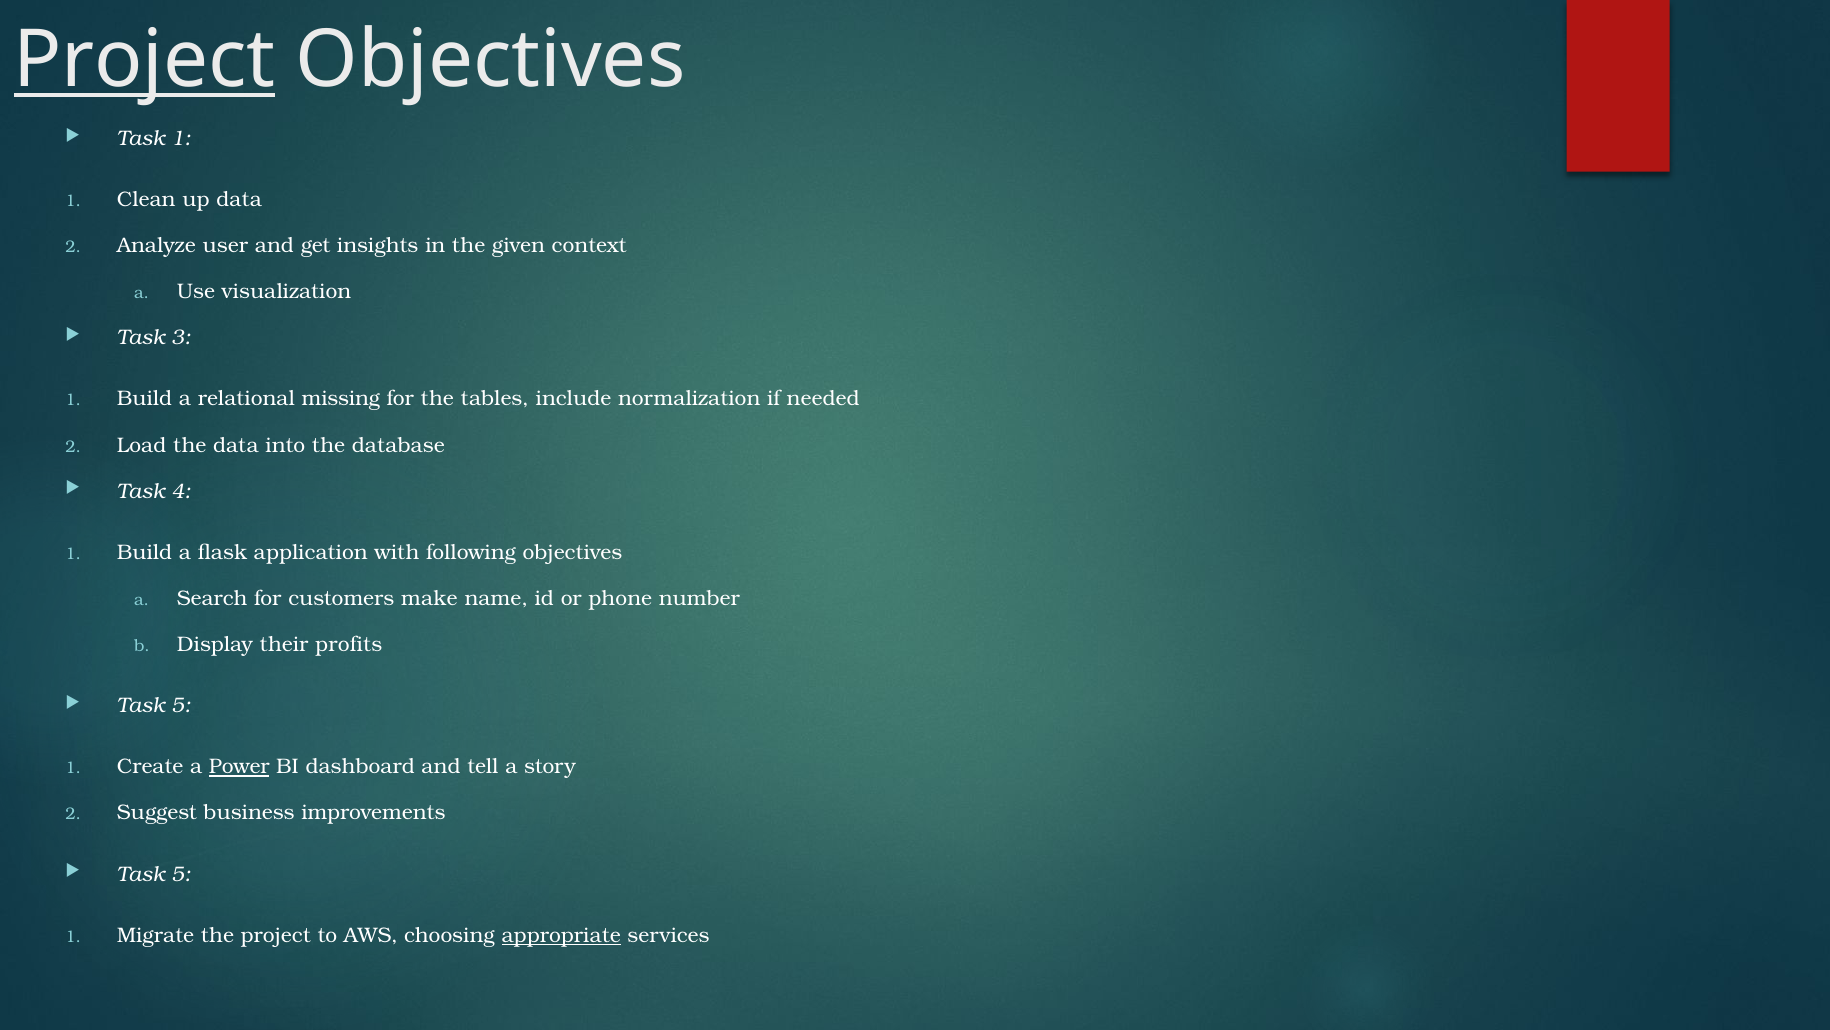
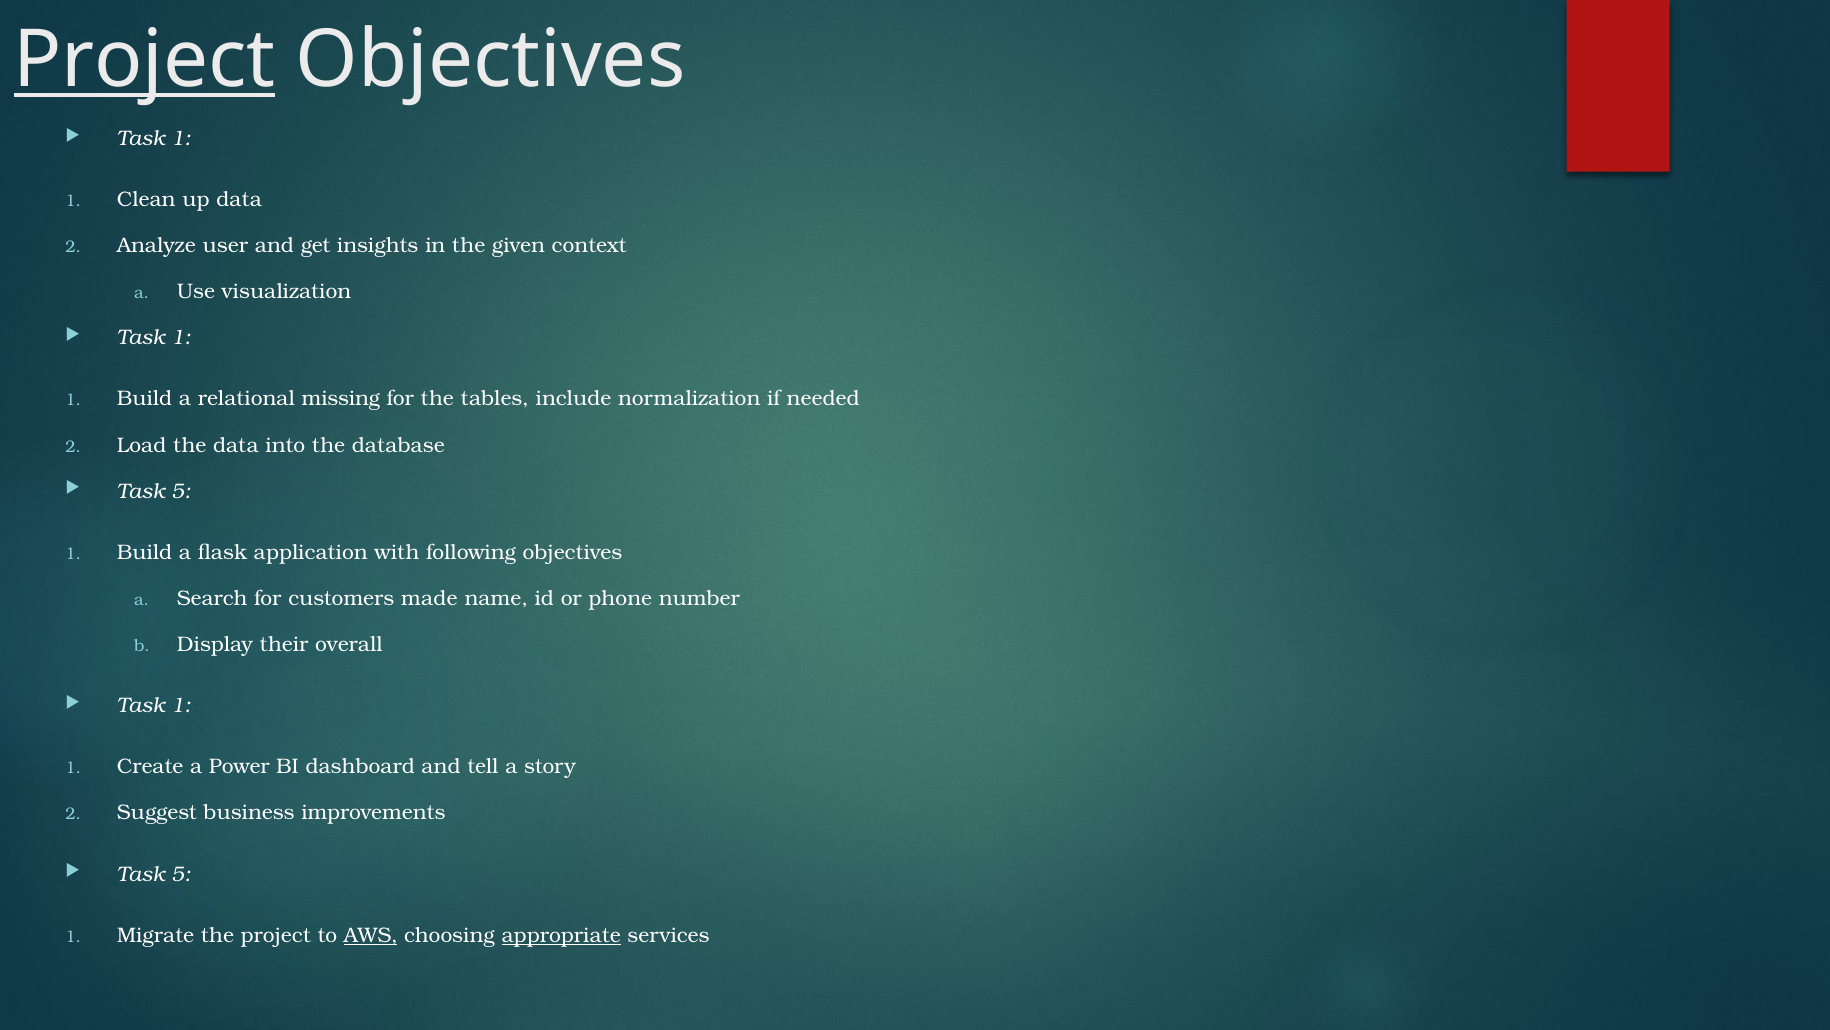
3 at (181, 338): 3 -> 1
4 at (181, 491): 4 -> 5
make: make -> made
profits: profits -> overall
5 at (181, 705): 5 -> 1
Power underline: present -> none
AWS underline: none -> present
